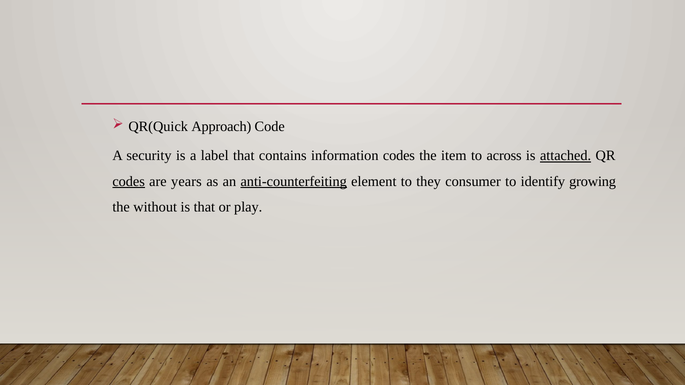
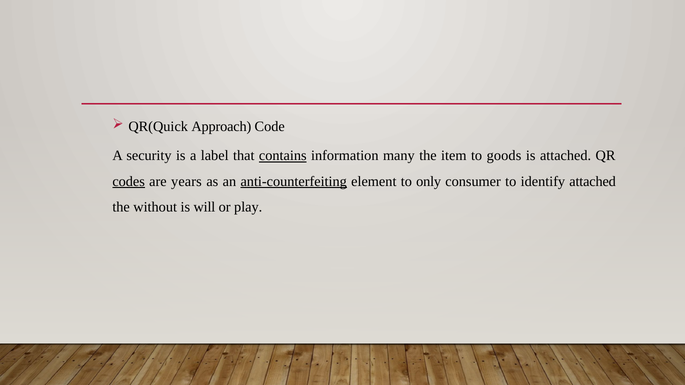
contains underline: none -> present
information codes: codes -> many
across: across -> goods
attached at (566, 156) underline: present -> none
they: they -> only
identify growing: growing -> attached
is that: that -> will
